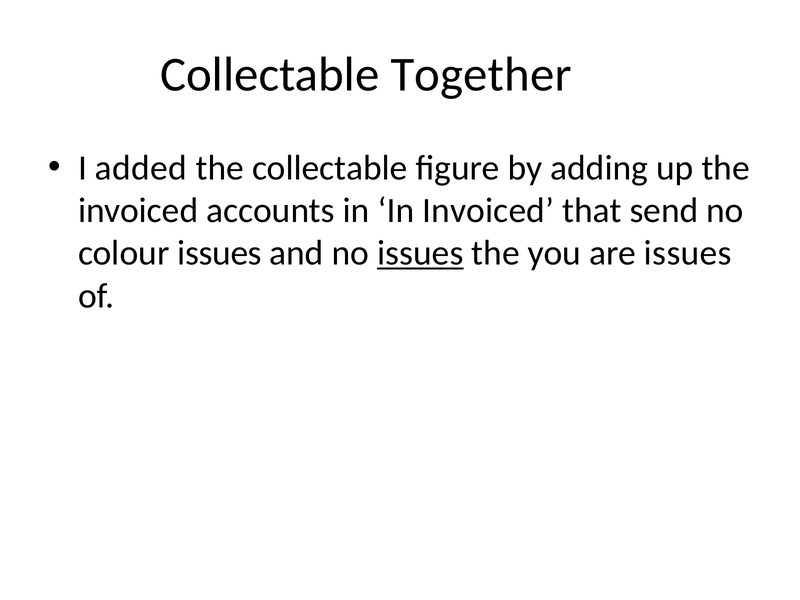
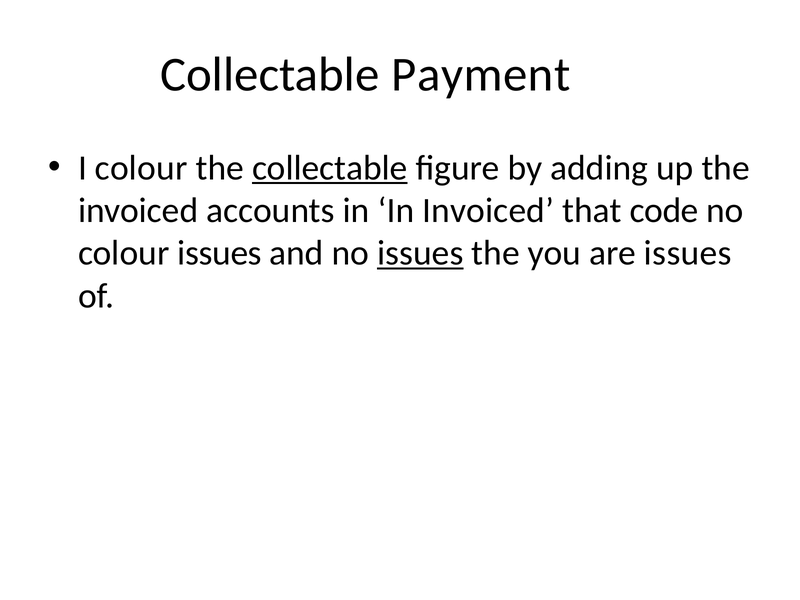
Together: Together -> Payment
I added: added -> colour
collectable at (330, 168) underline: none -> present
send: send -> code
